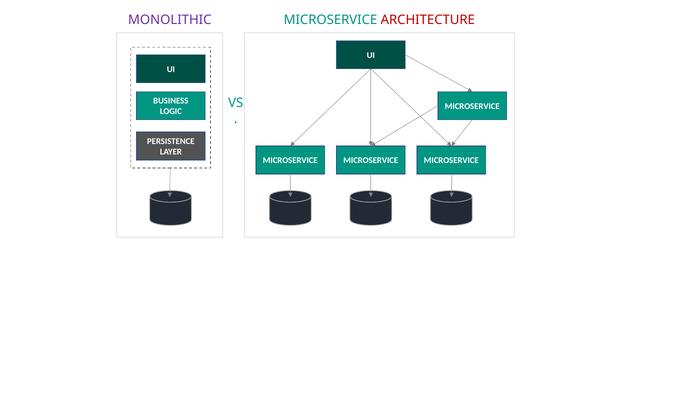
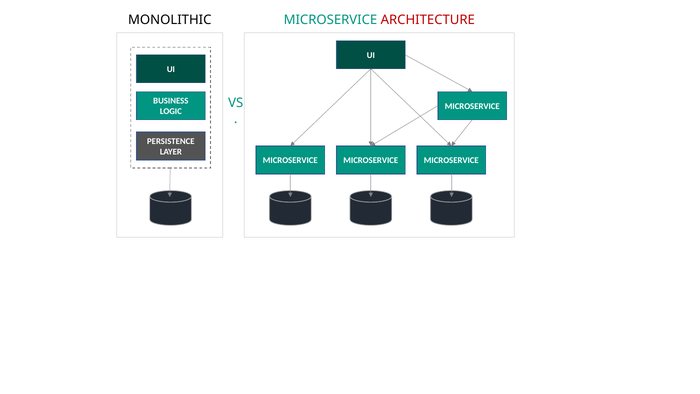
MONOLITHIC colour: purple -> black
